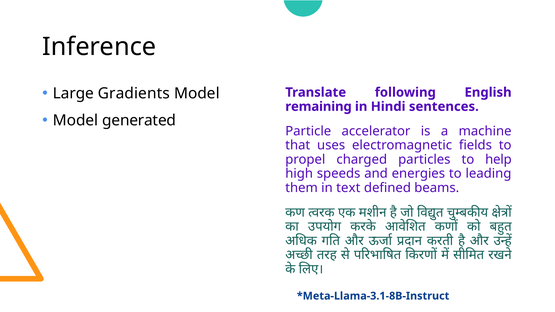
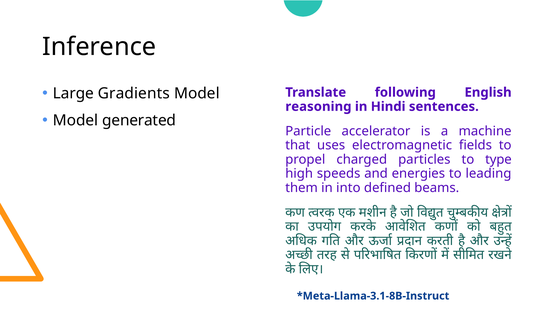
remaining: remaining -> reasoning
help: help -> type
text: text -> into
